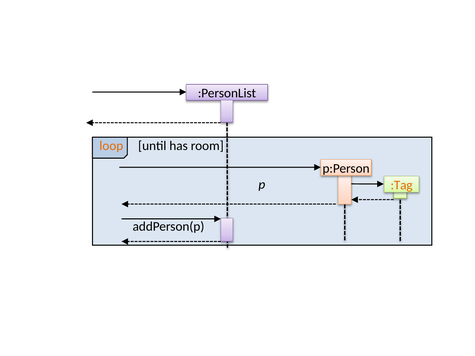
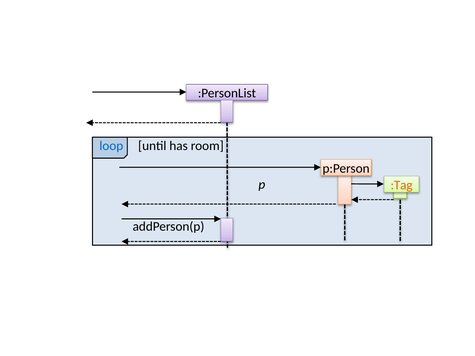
loop colour: orange -> blue
